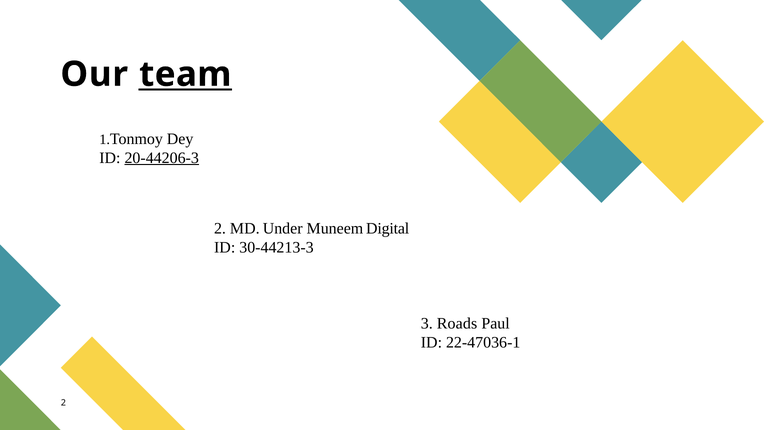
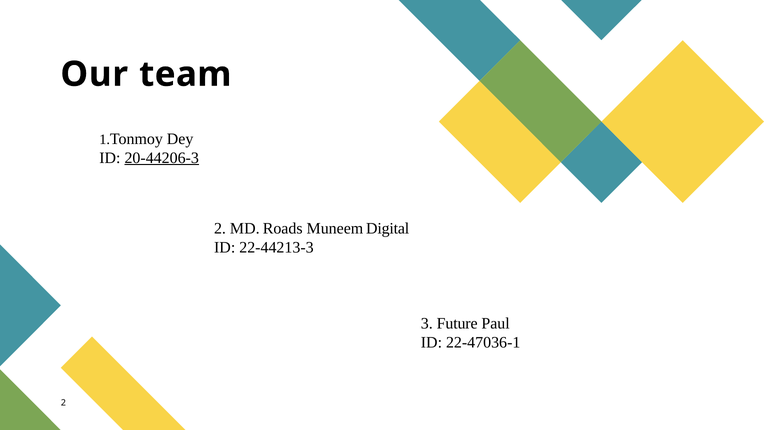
team underline: present -> none
Under: Under -> Roads
30-44213-3: 30-44213-3 -> 22-44213-3
Roads: Roads -> Future
